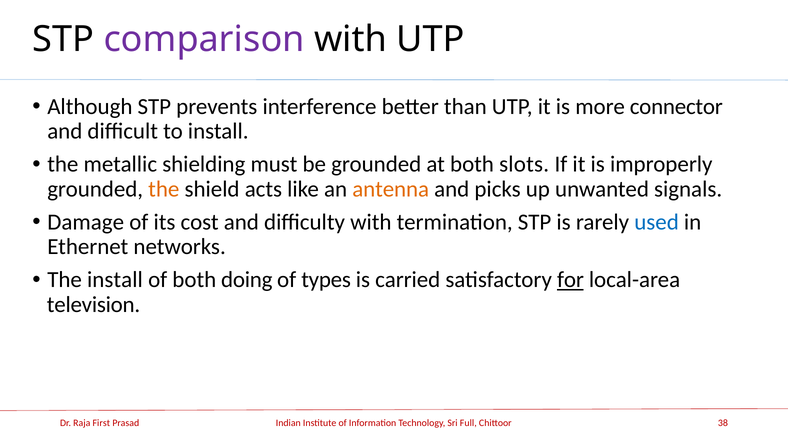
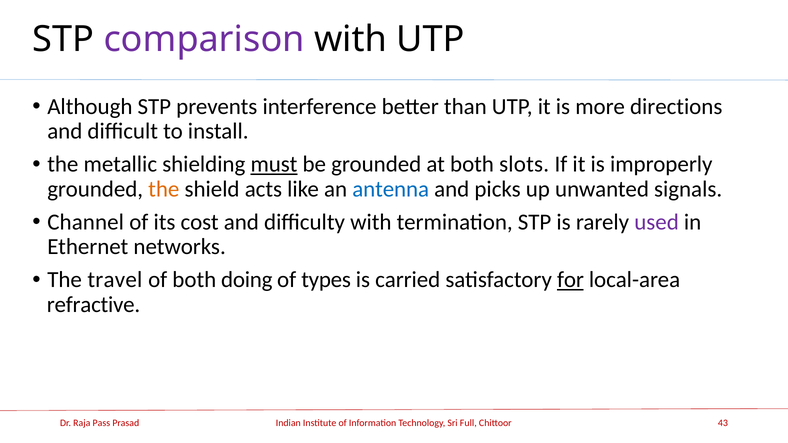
connector: connector -> directions
must underline: none -> present
antenna colour: orange -> blue
Damage: Damage -> Channel
used colour: blue -> purple
The install: install -> travel
television: television -> refractive
First: First -> Pass
38: 38 -> 43
